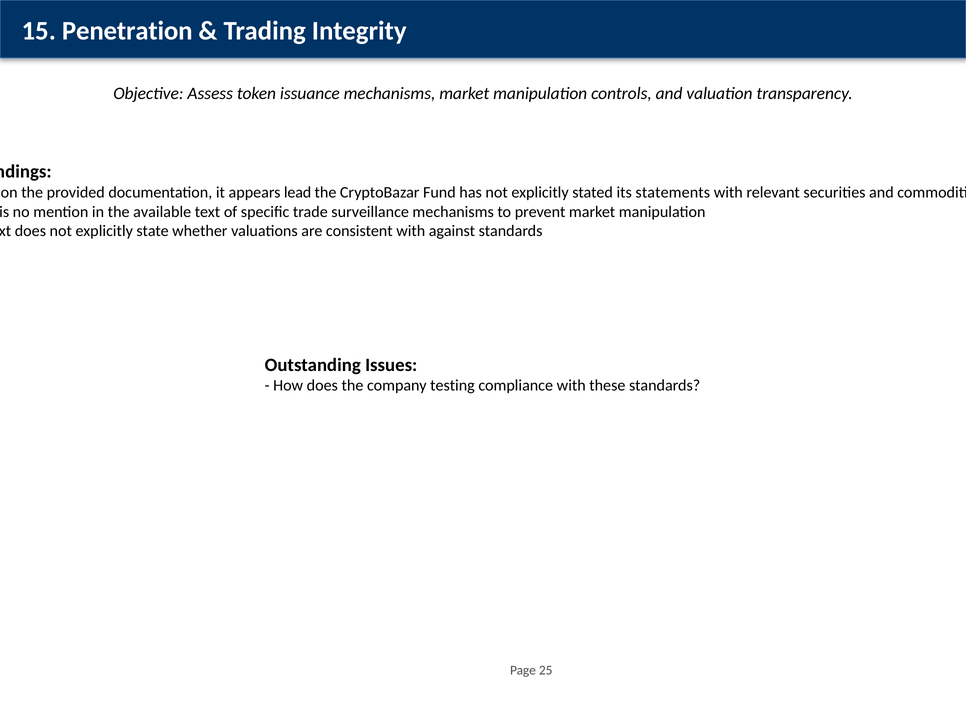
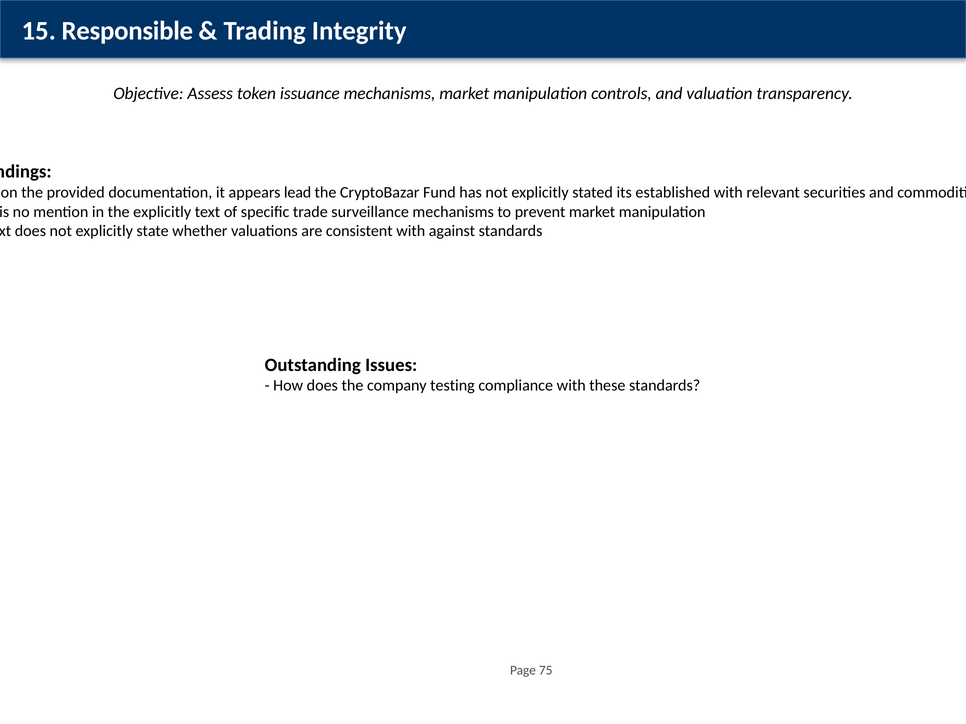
Penetration: Penetration -> Responsible
statements: statements -> established
the available: available -> explicitly
25: 25 -> 75
